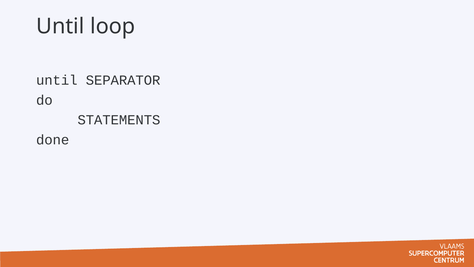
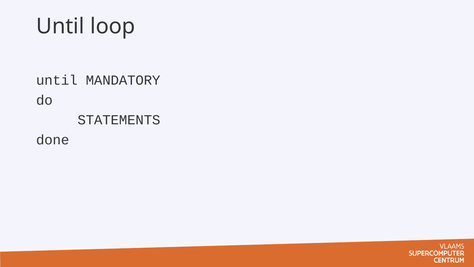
SEPARATOR: SEPARATOR -> MANDATORY
